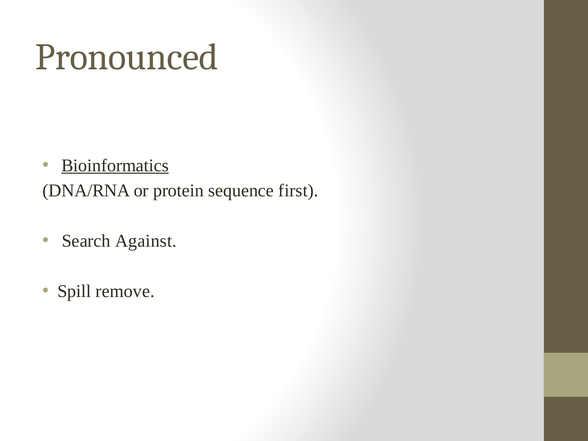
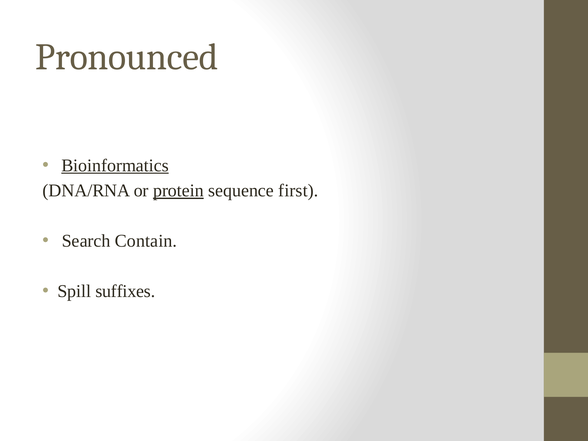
protein underline: none -> present
Against: Against -> Contain
remove: remove -> suffixes
